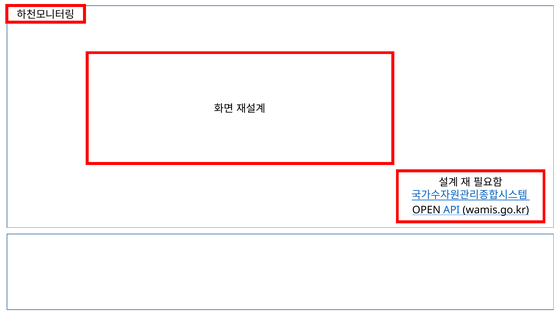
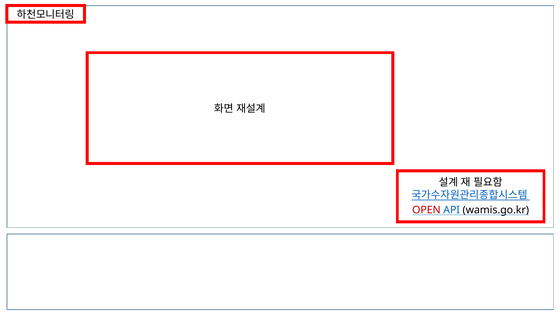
OPEN colour: black -> red
